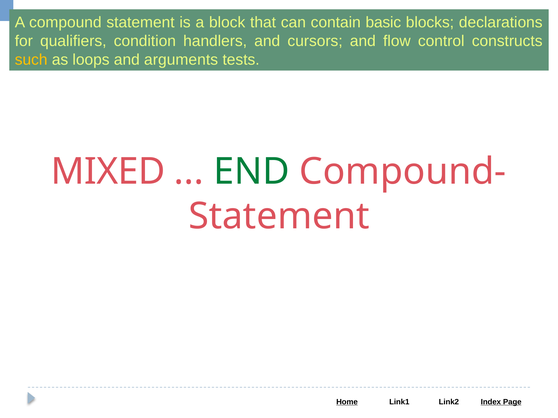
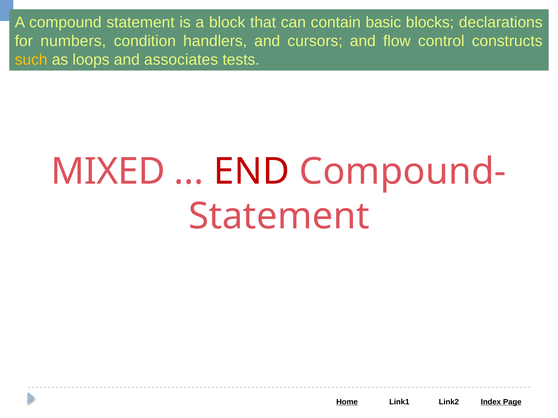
qualifiers: qualifiers -> numbers
arguments: arguments -> associates
END colour: green -> red
